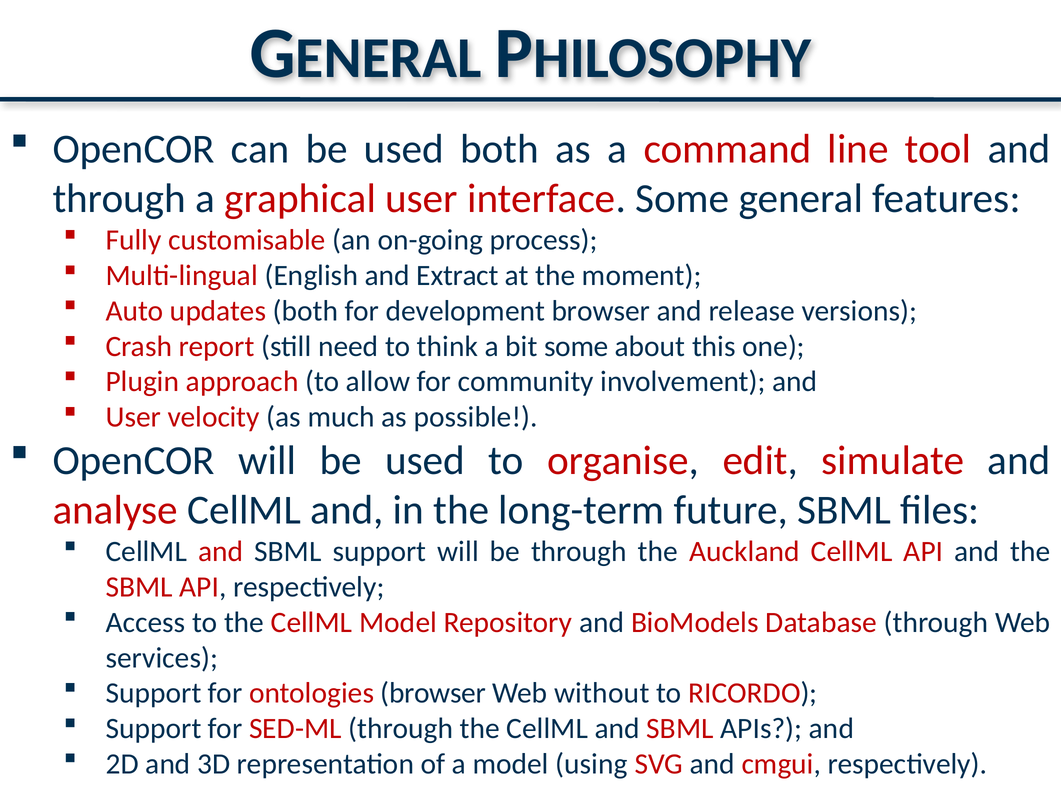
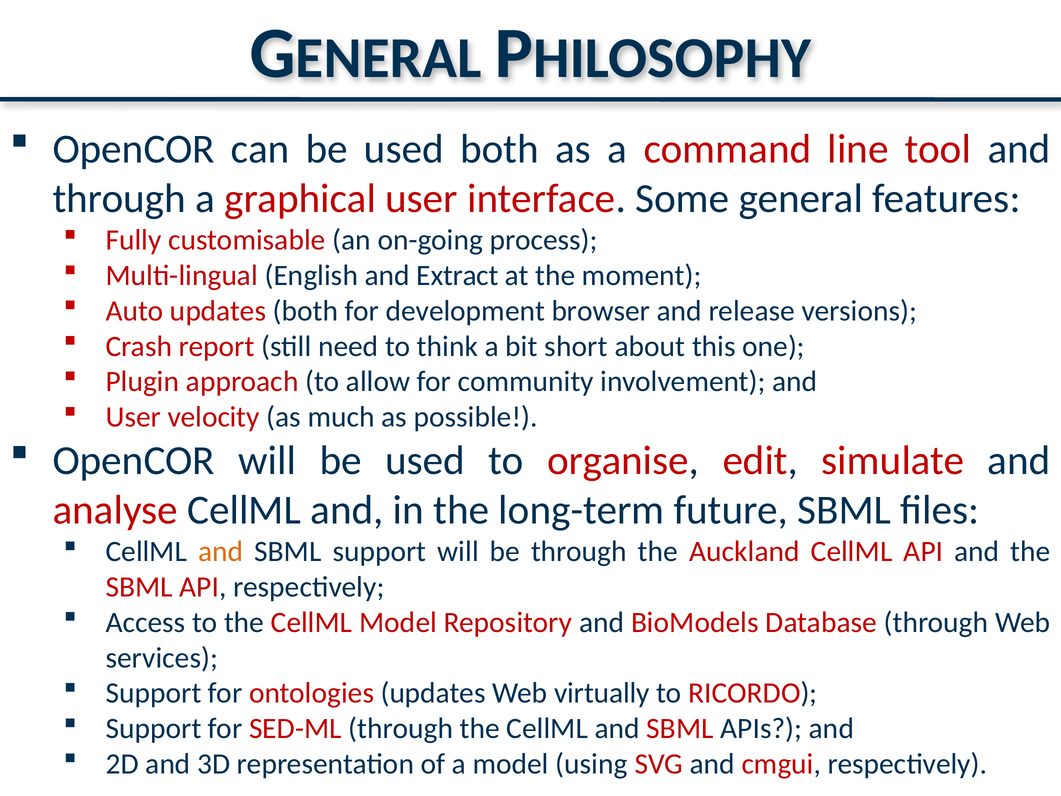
bit some: some -> short
and at (221, 551) colour: red -> orange
ontologies browser: browser -> updates
without: without -> virtually
